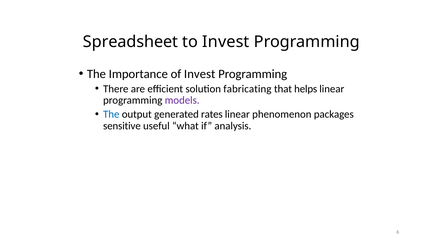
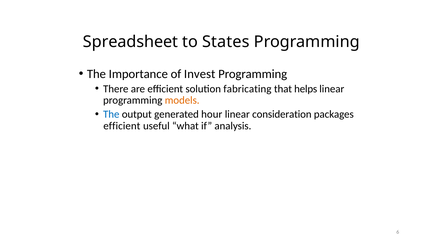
to Invest: Invest -> States
models colour: purple -> orange
rates: rates -> hour
phenomenon: phenomenon -> consideration
sensitive at (122, 126): sensitive -> efficient
